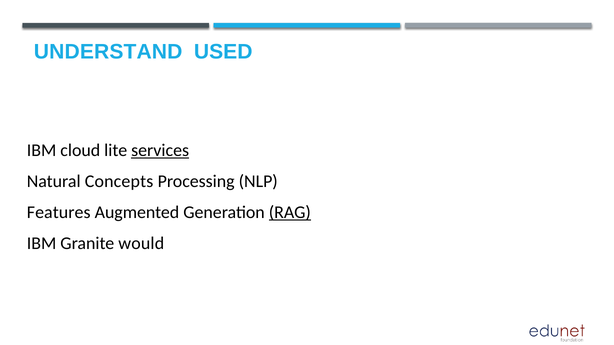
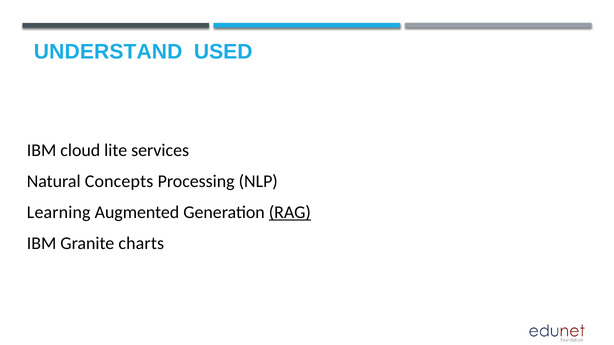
services underline: present -> none
Features: Features -> Learning
would: would -> charts
